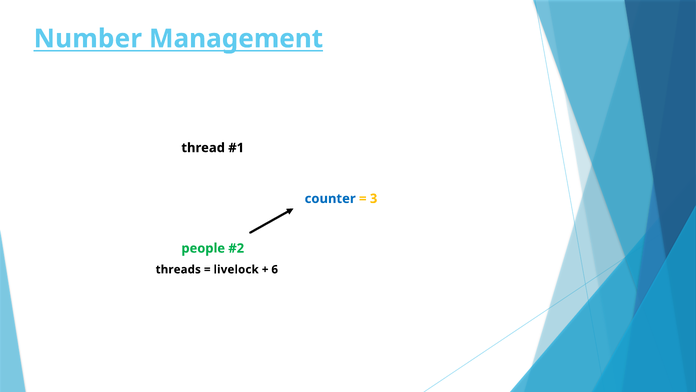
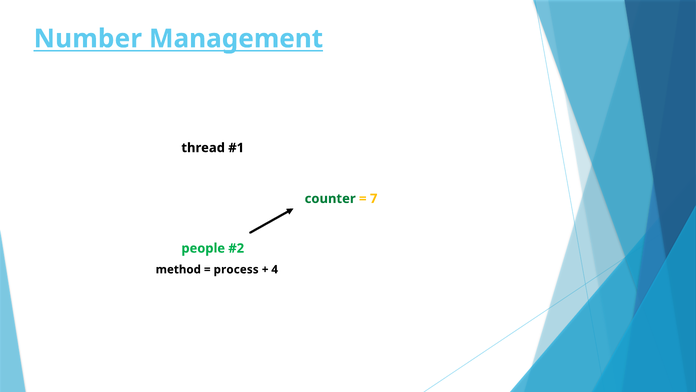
counter colour: blue -> green
3: 3 -> 7
threads: threads -> method
livelock: livelock -> process
6: 6 -> 4
